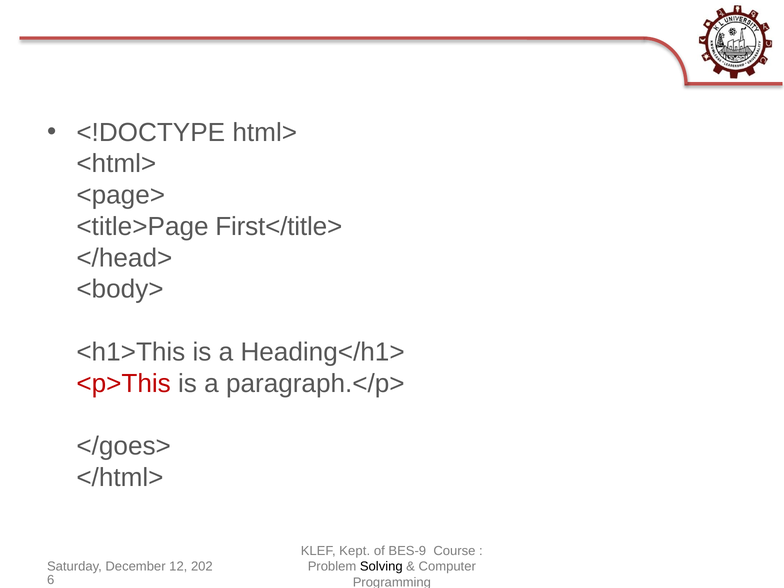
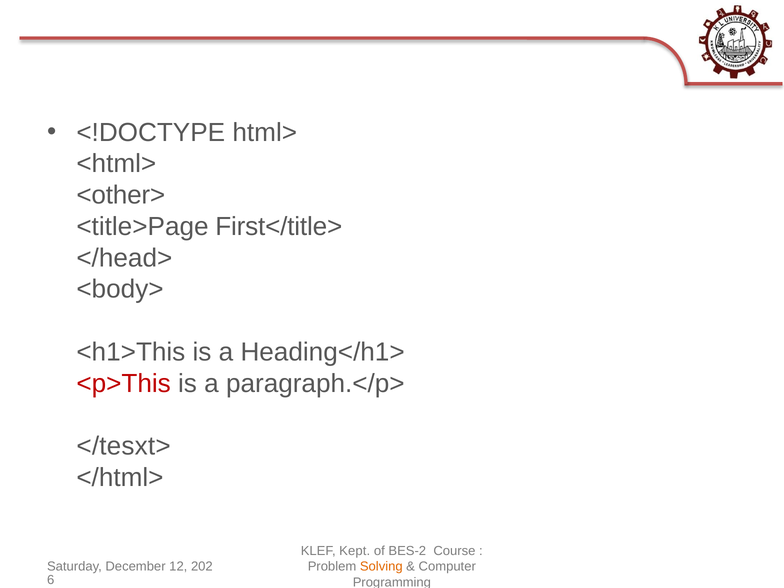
<page>: <page> -> <other>
</goes>: </goes> -> </tesxt>
BES-9: BES-9 -> BES-2
Solving colour: black -> orange
